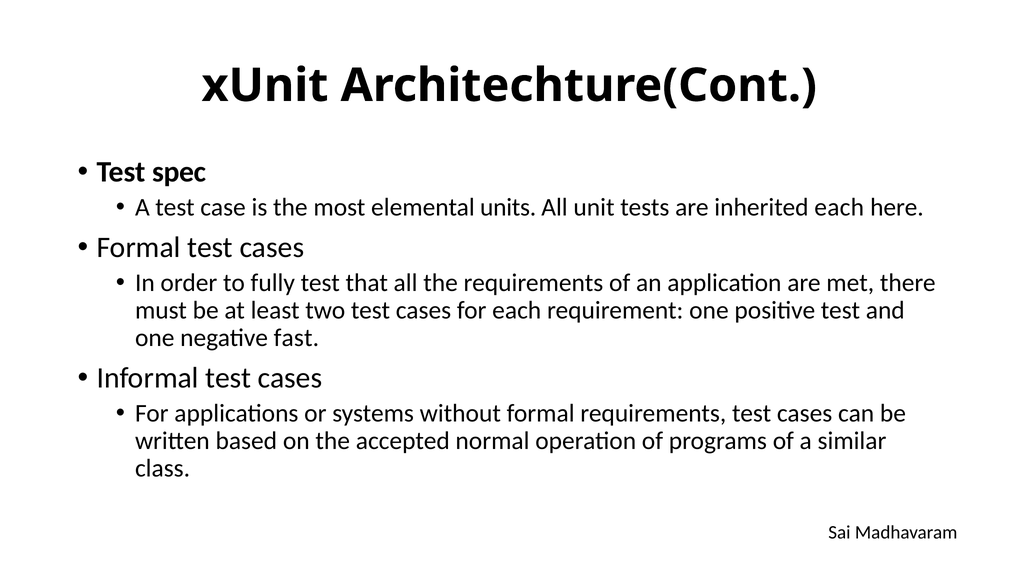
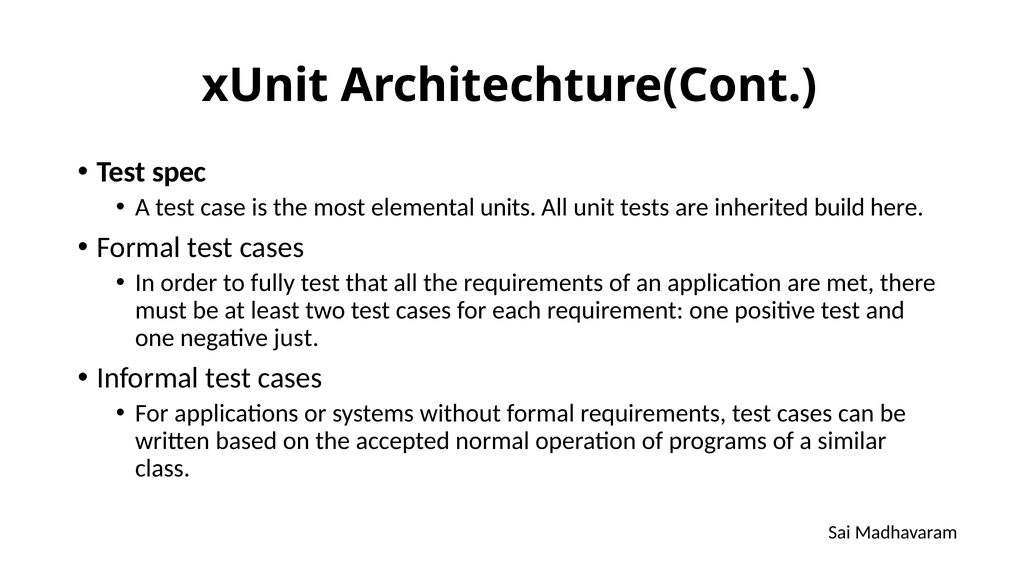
inherited each: each -> build
fast: fast -> just
